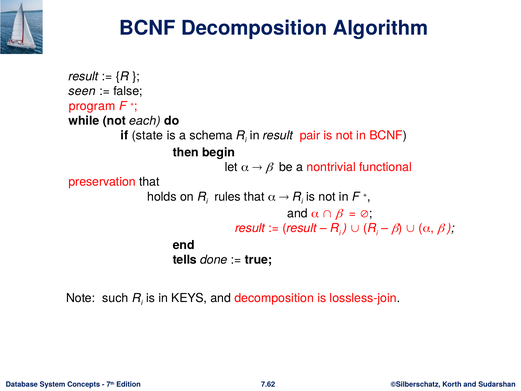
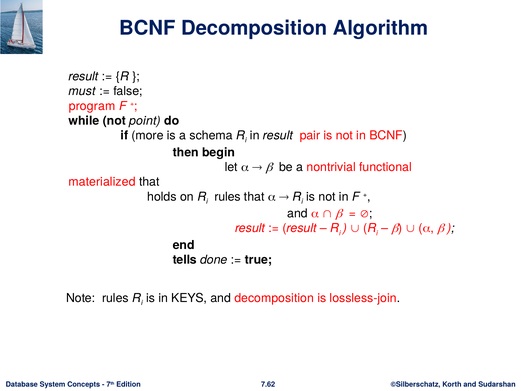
seen: seen -> must
each: each -> point
state: state -> more
preservation: preservation -> materialized
Note such: such -> rules
